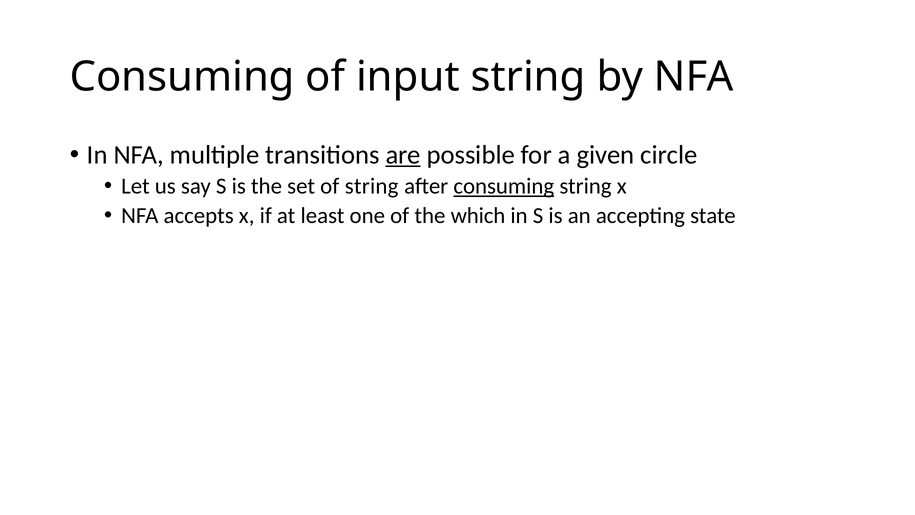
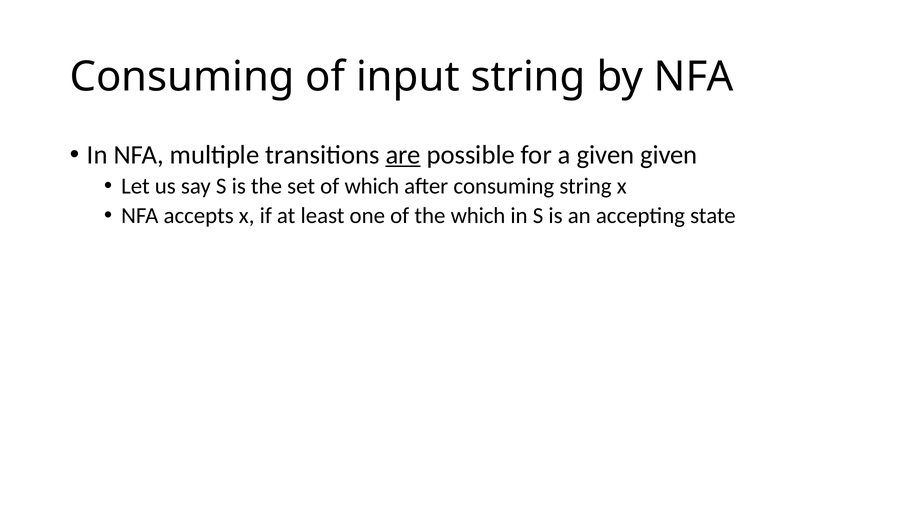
given circle: circle -> given
of string: string -> which
consuming at (504, 186) underline: present -> none
